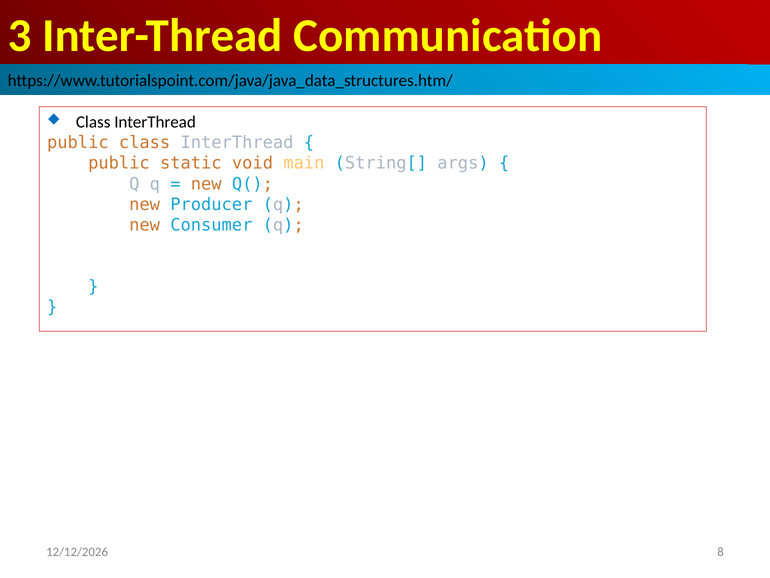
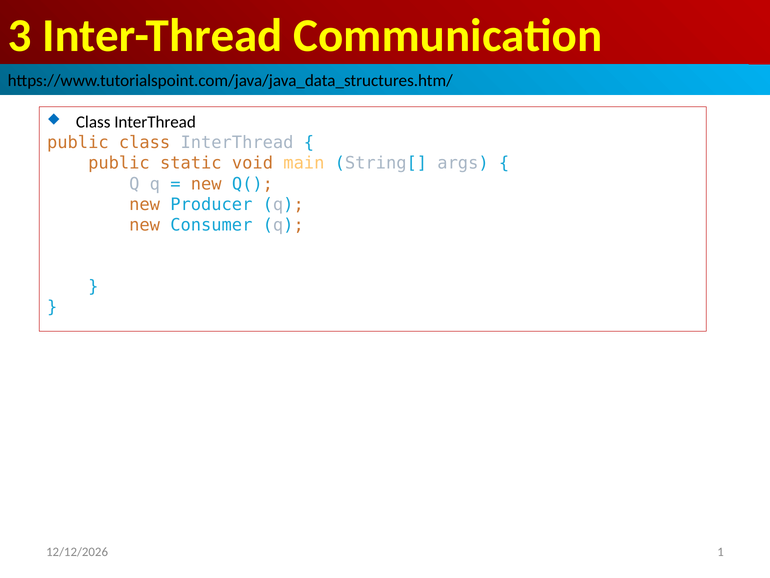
8: 8 -> 1
